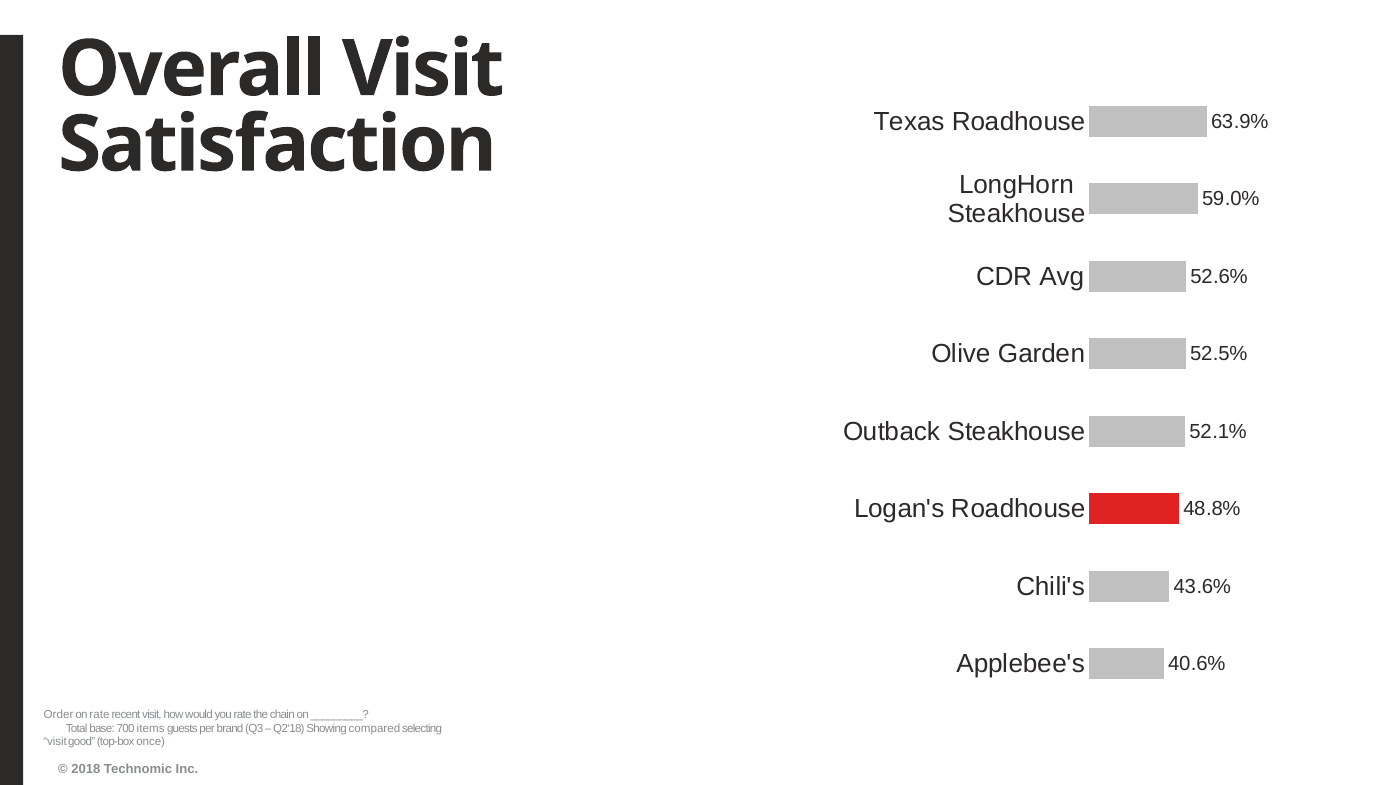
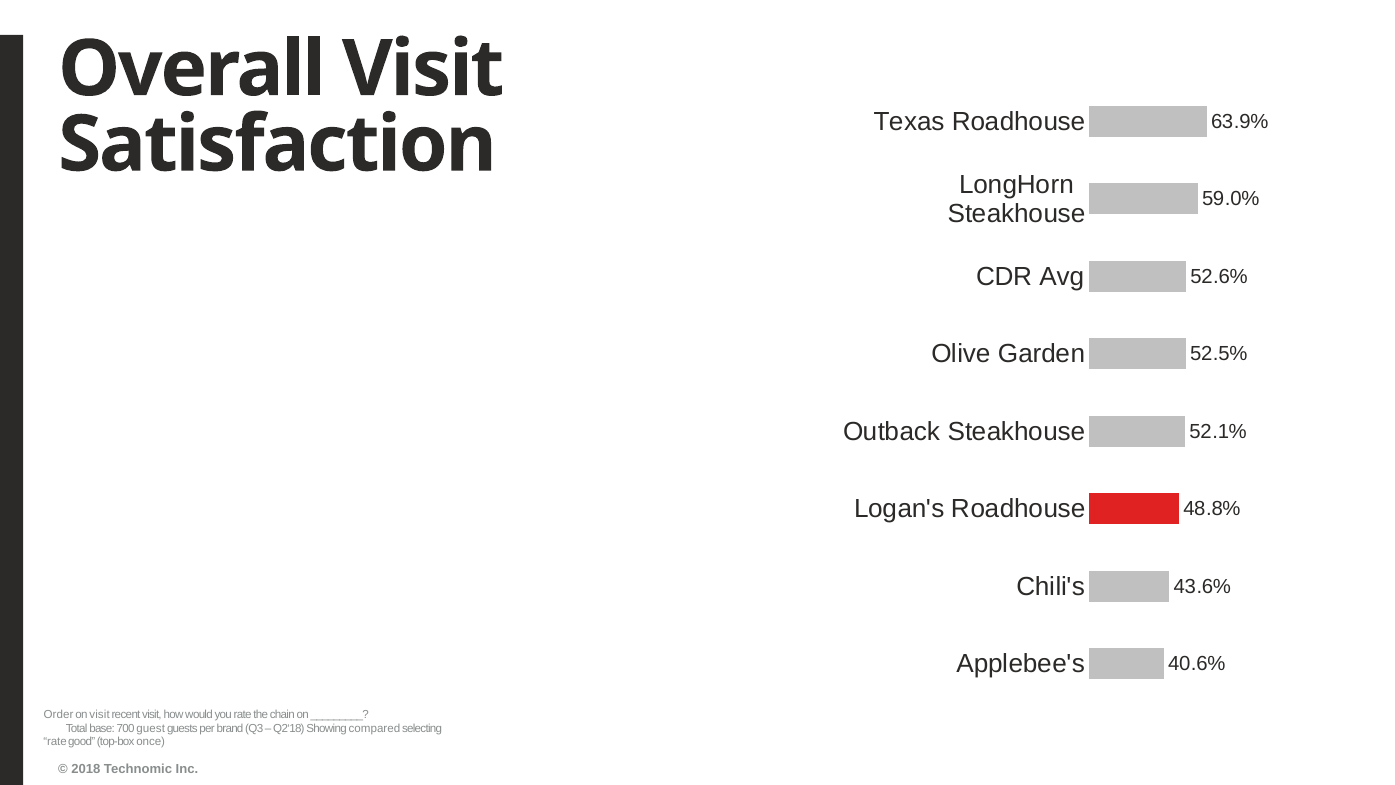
on rate: rate -> visit
items: items -> guest
visit at (55, 742): visit -> rate
